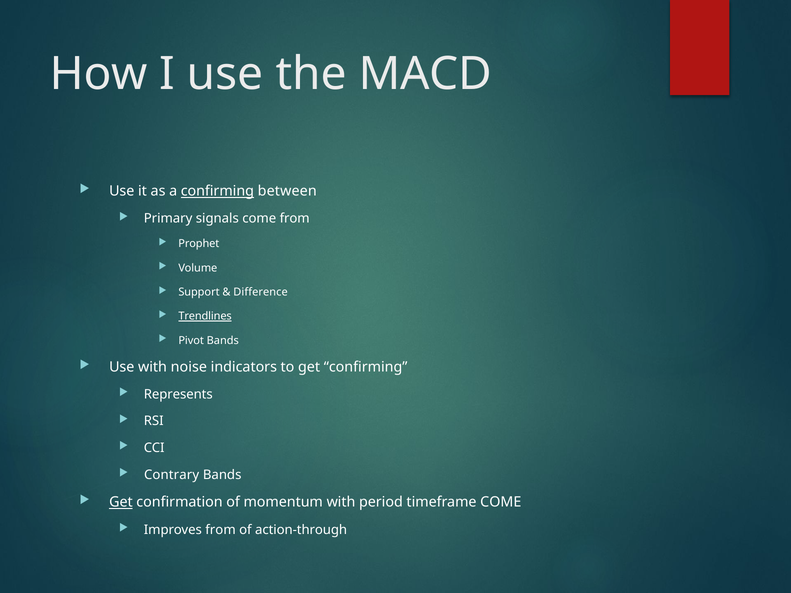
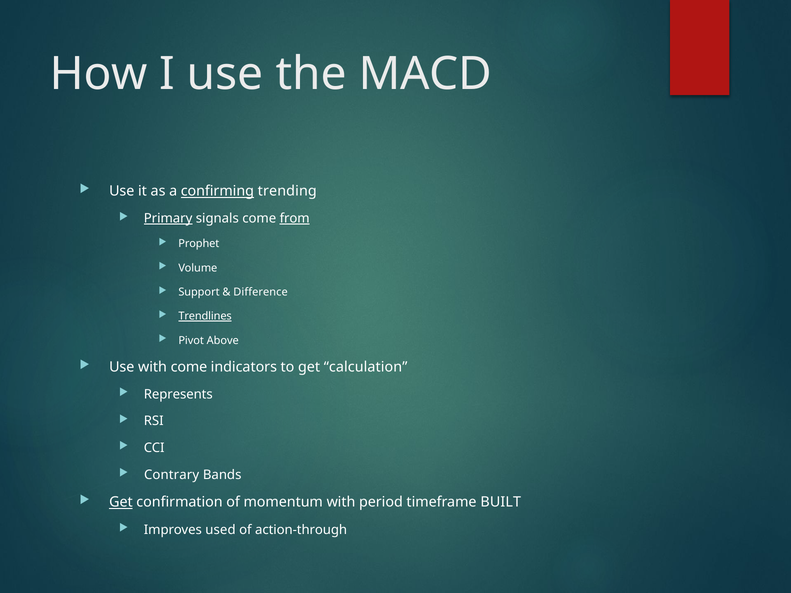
between: between -> trending
Primary underline: none -> present
from at (295, 219) underline: none -> present
Pivot Bands: Bands -> Above
with noise: noise -> come
get confirming: confirming -> calculation
timeframe COME: COME -> BUILT
Improves from: from -> used
